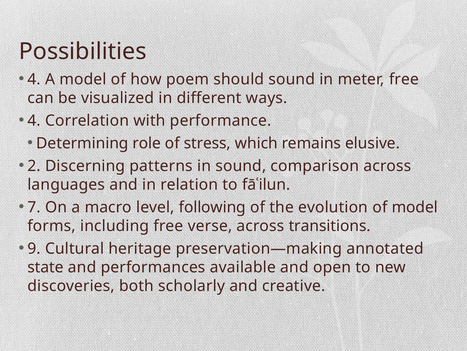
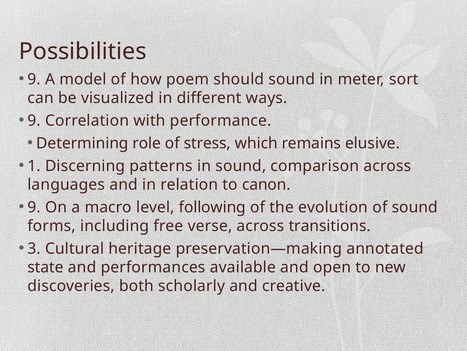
4 at (34, 79): 4 -> 9
meter free: free -> sort
4 at (34, 120): 4 -> 9
2: 2 -> 1
fāʿilun: fāʿilun -> canon
7 at (34, 207): 7 -> 9
of model: model -> sound
9: 9 -> 3
